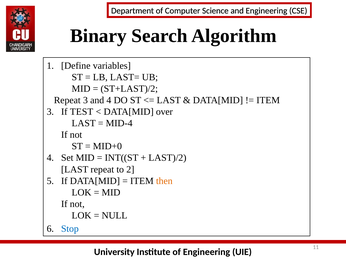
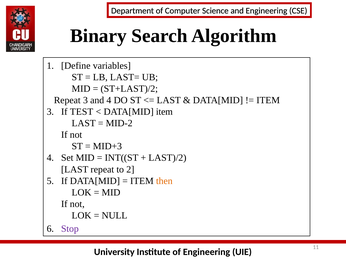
DATA[MID over: over -> item
MID-4: MID-4 -> MID-2
MID+0: MID+0 -> MID+3
Stop colour: blue -> purple
